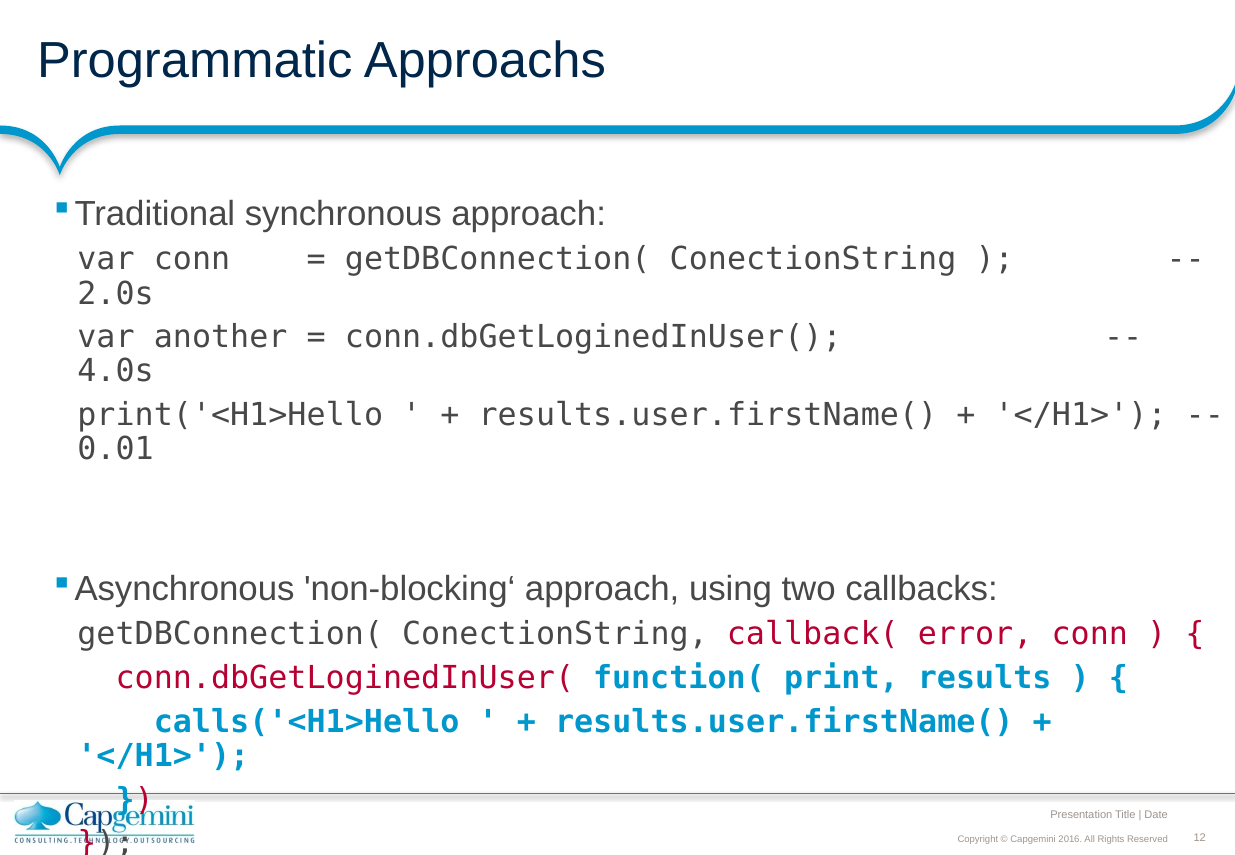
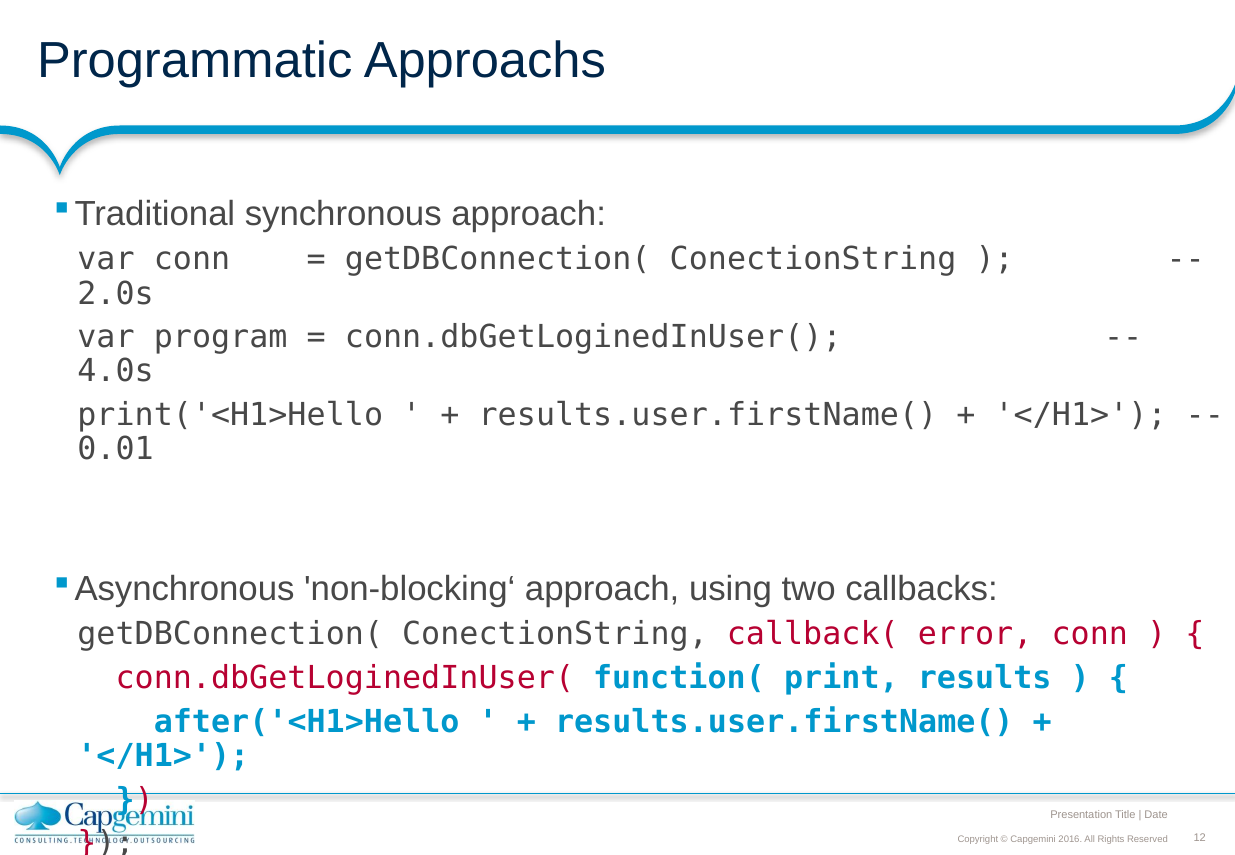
another: another -> program
calls('<H1>Hello: calls('<H1>Hello -> after('<H1>Hello
